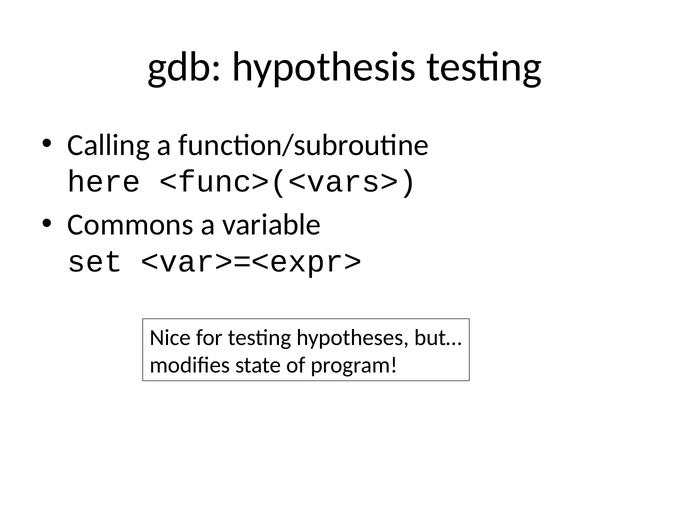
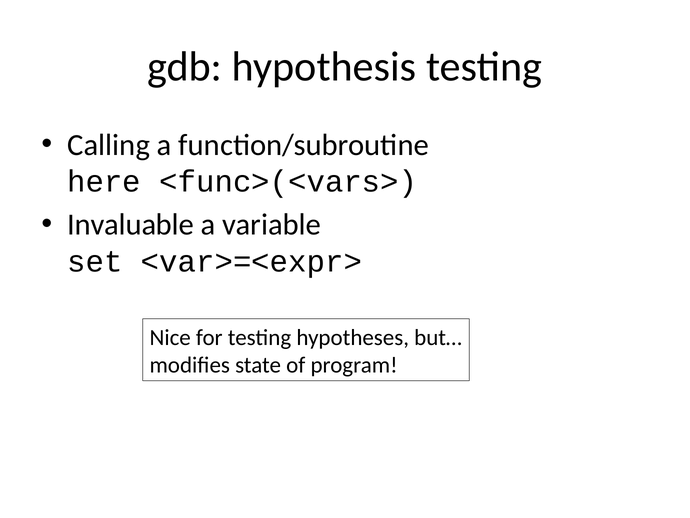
Commons: Commons -> Invaluable
